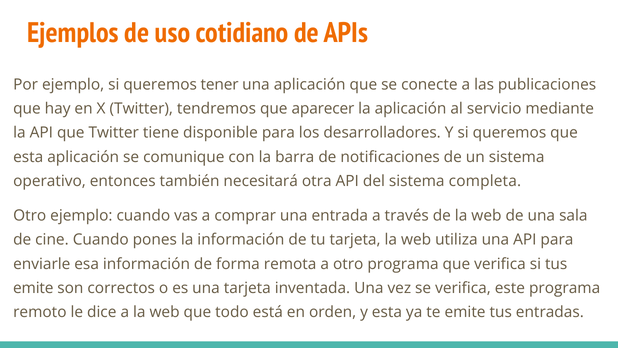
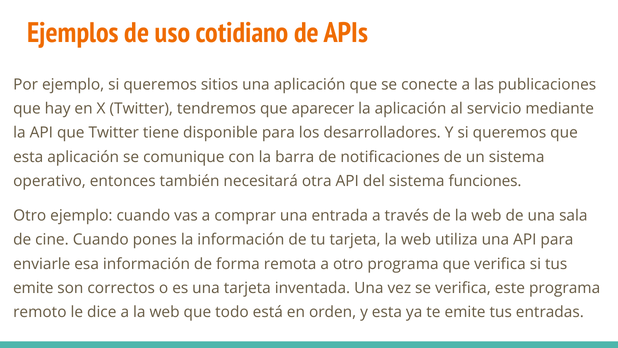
tener: tener -> sitios
completa: completa -> funciones
